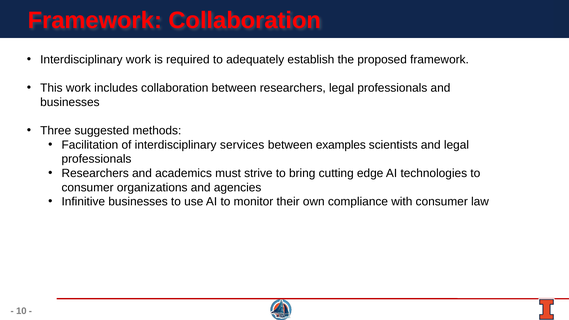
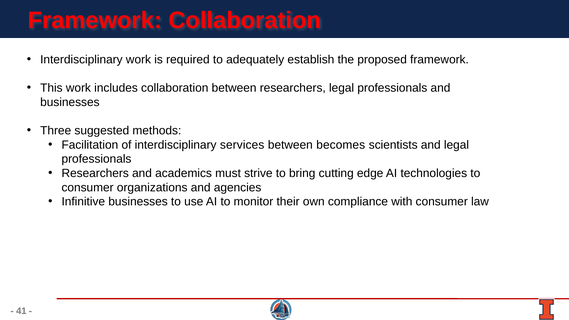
examples: examples -> becomes
10: 10 -> 41
